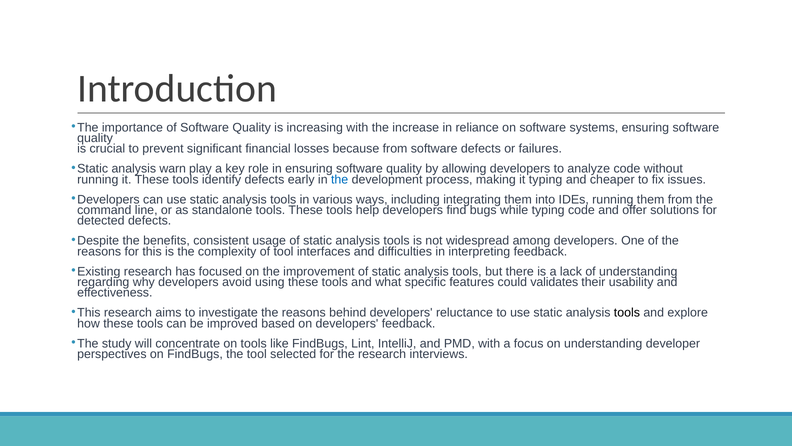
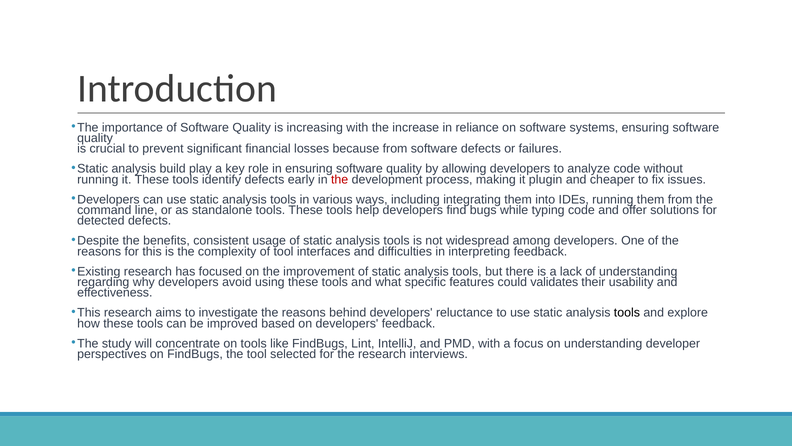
warn: warn -> build
the at (340, 179) colour: blue -> red
it typing: typing -> plugin
